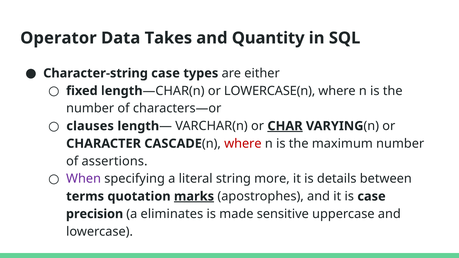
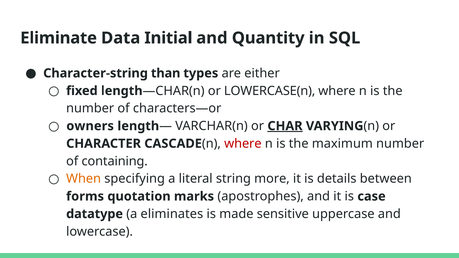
Operator: Operator -> Eliminate
Takes: Takes -> Initial
Character-string case: case -> than
clauses: clauses -> owners
assertions: assertions -> containing
When colour: purple -> orange
terms: terms -> forms
marks underline: present -> none
precision: precision -> datatype
